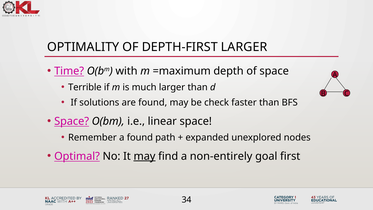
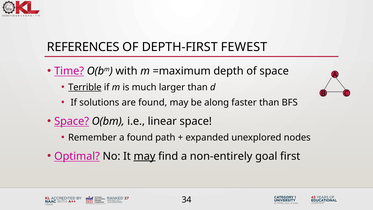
OPTIMALITY: OPTIMALITY -> REFERENCES
DEPTH-FIRST LARGER: LARGER -> FEWEST
Terrible underline: none -> present
check: check -> along
